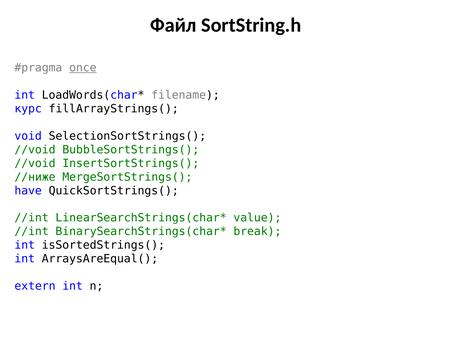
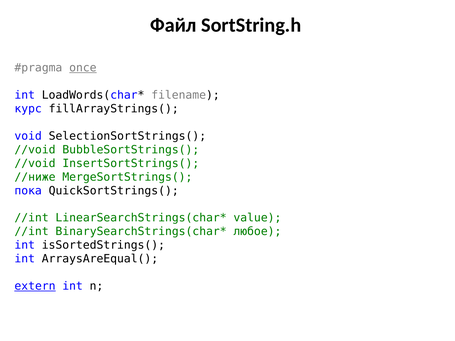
have: have -> пока
break: break -> любое
extern underline: none -> present
